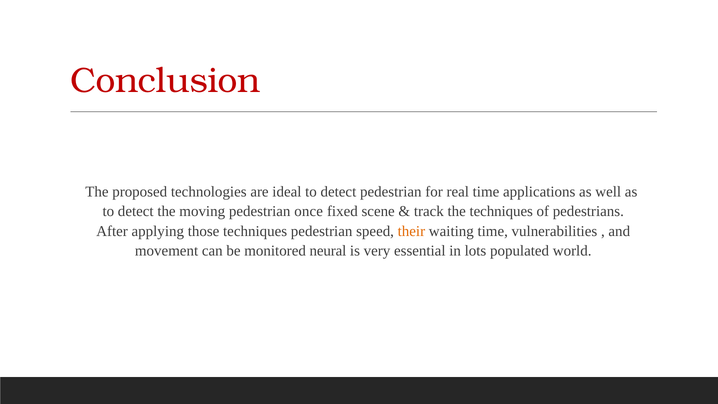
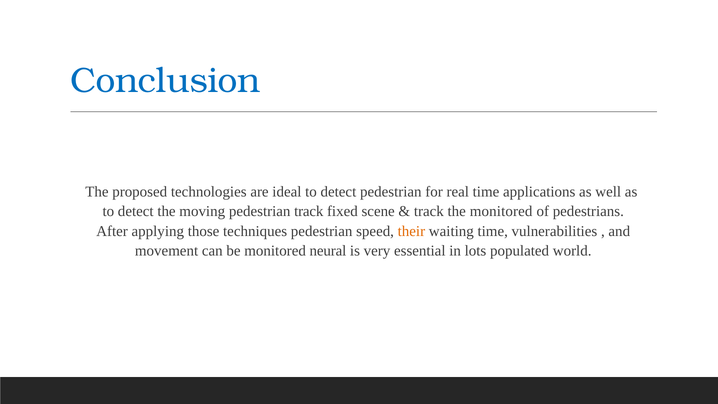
Conclusion colour: red -> blue
pedestrian once: once -> track
the techniques: techniques -> monitored
